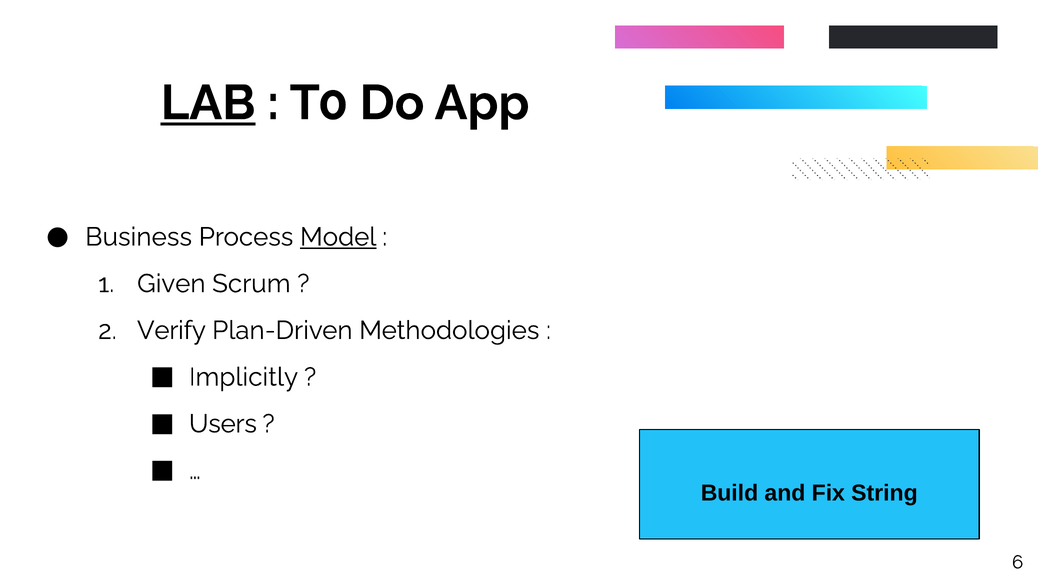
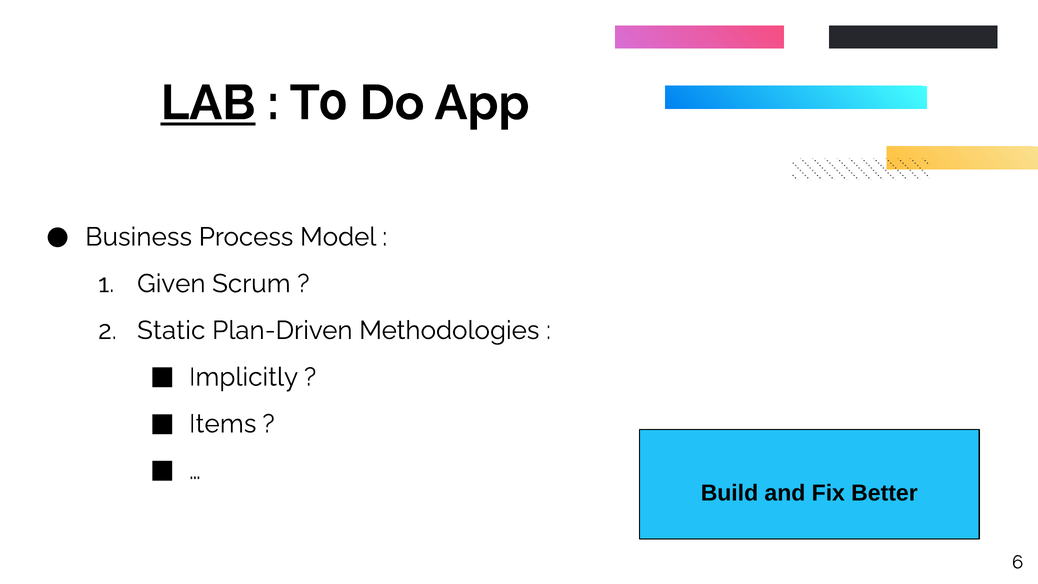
Model underline: present -> none
Verify: Verify -> Static
Users: Users -> Items
String: String -> Better
